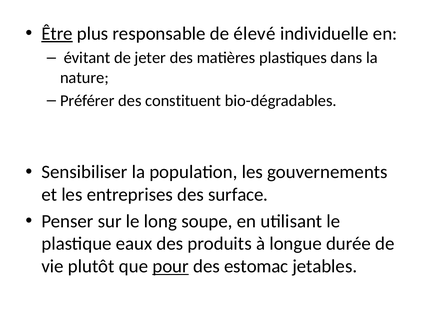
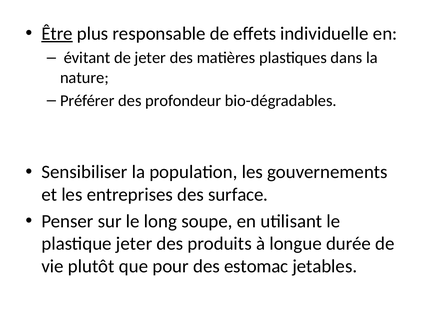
élevé: élevé -> effets
constituent: constituent -> profondeur
plastique eaux: eaux -> jeter
pour underline: present -> none
